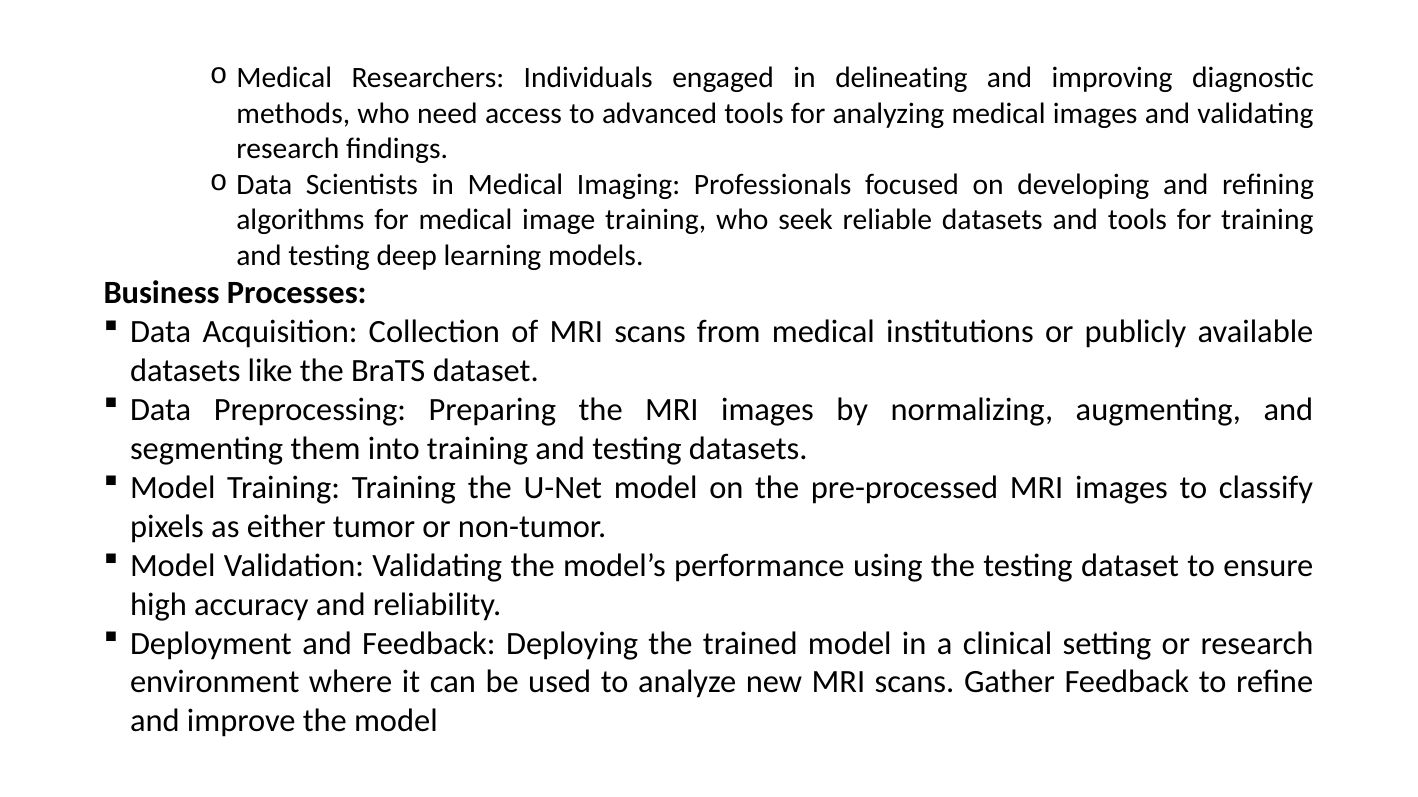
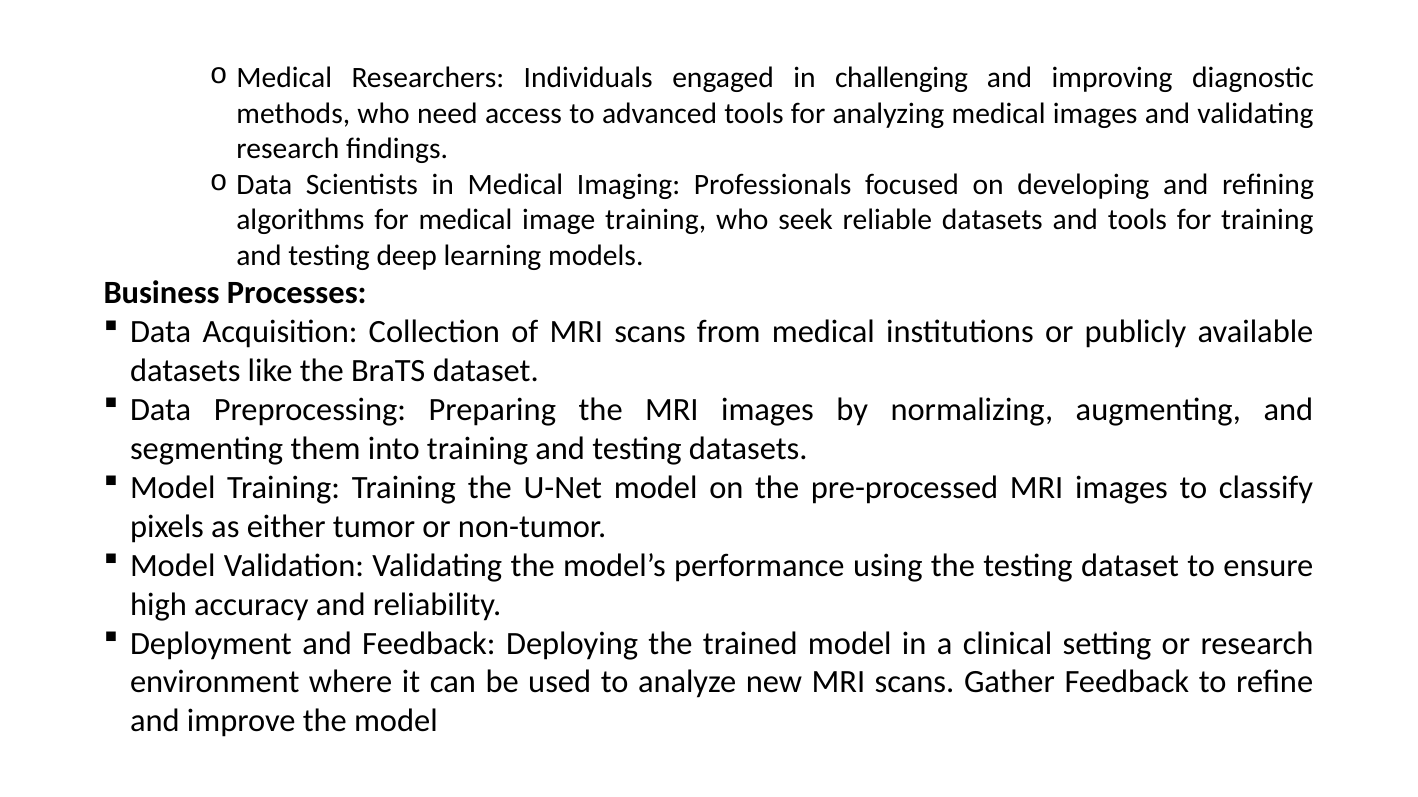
delineating: delineating -> challenging
